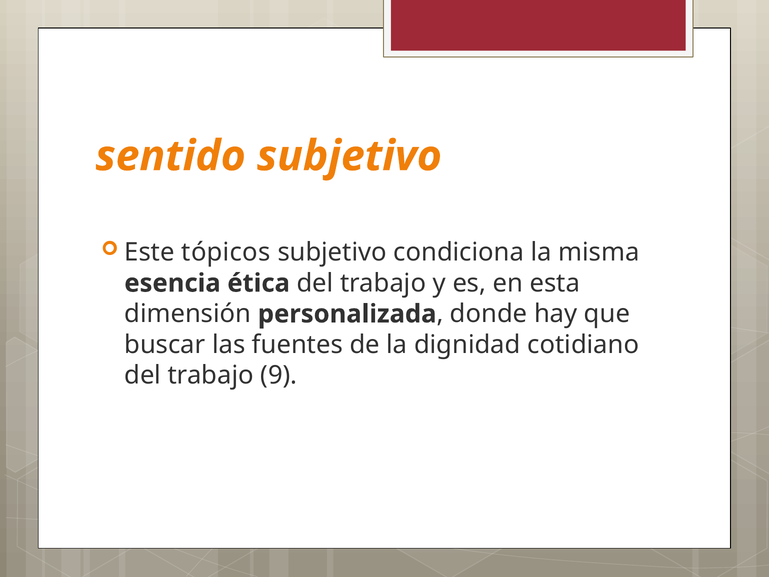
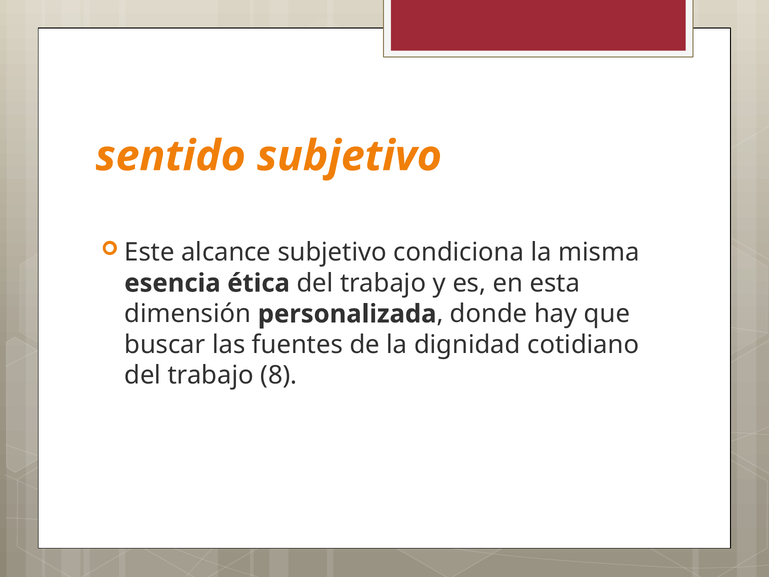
tópicos: tópicos -> alcance
9: 9 -> 8
